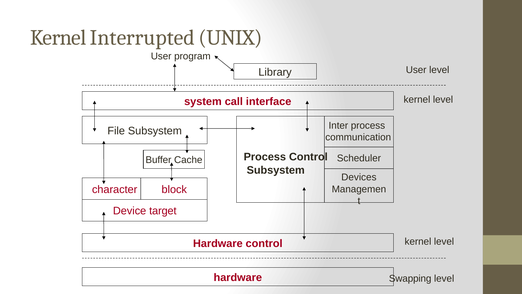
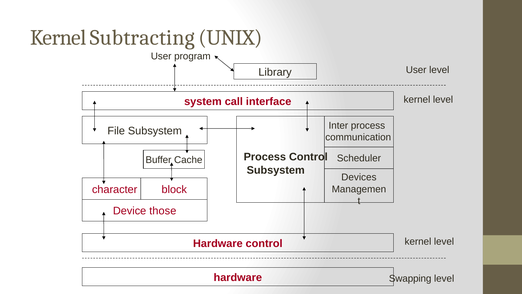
Interrupted: Interrupted -> Subtracting
target: target -> those
